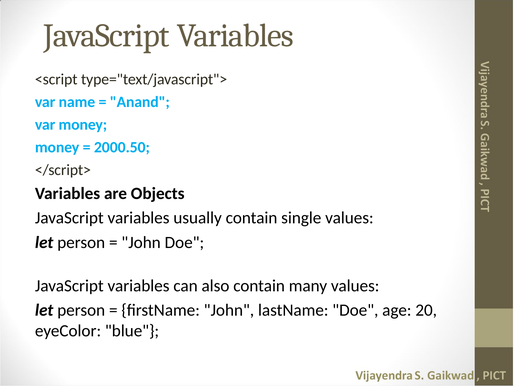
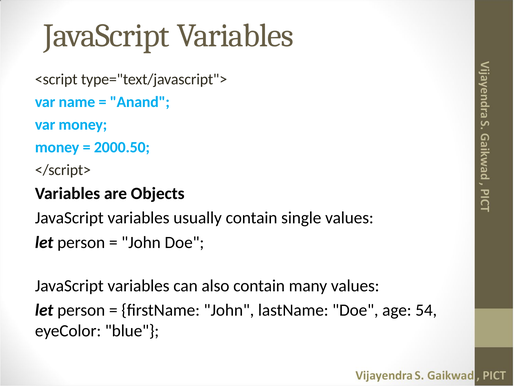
20: 20 -> 54
